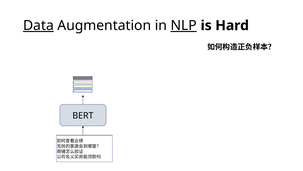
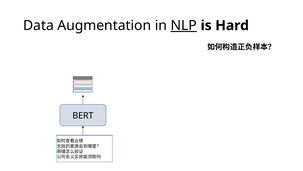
Data underline: present -> none
